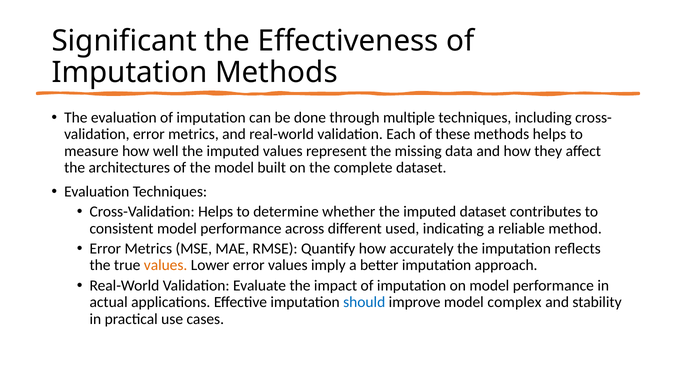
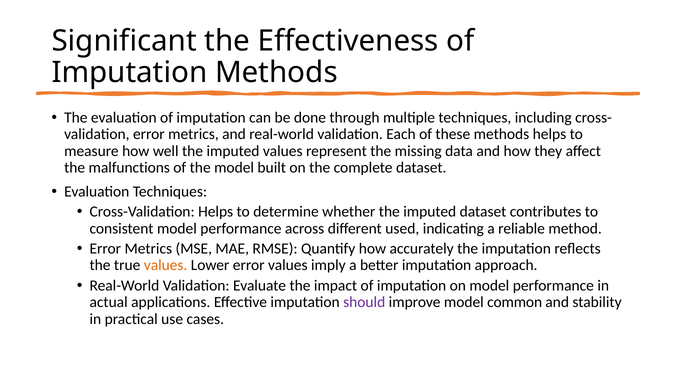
architectures: architectures -> malfunctions
should colour: blue -> purple
complex: complex -> common
